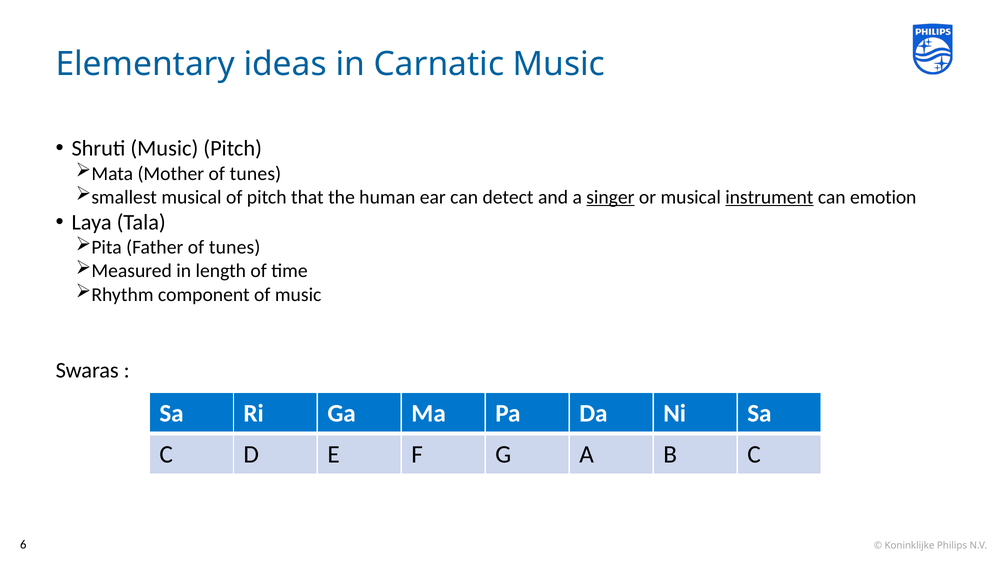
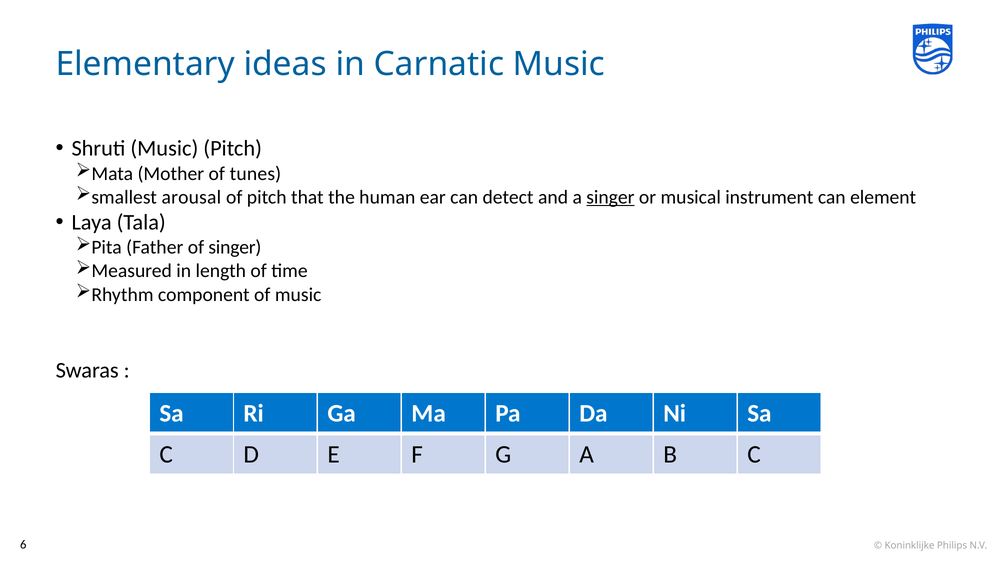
musical at (191, 197): musical -> arousal
instrument underline: present -> none
emotion: emotion -> element
Father of tunes: tunes -> singer
